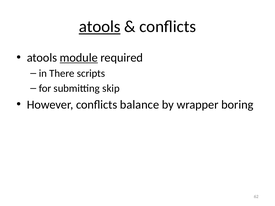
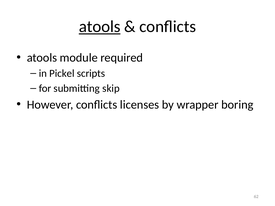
module underline: present -> none
There: There -> Pickel
balance: balance -> licenses
